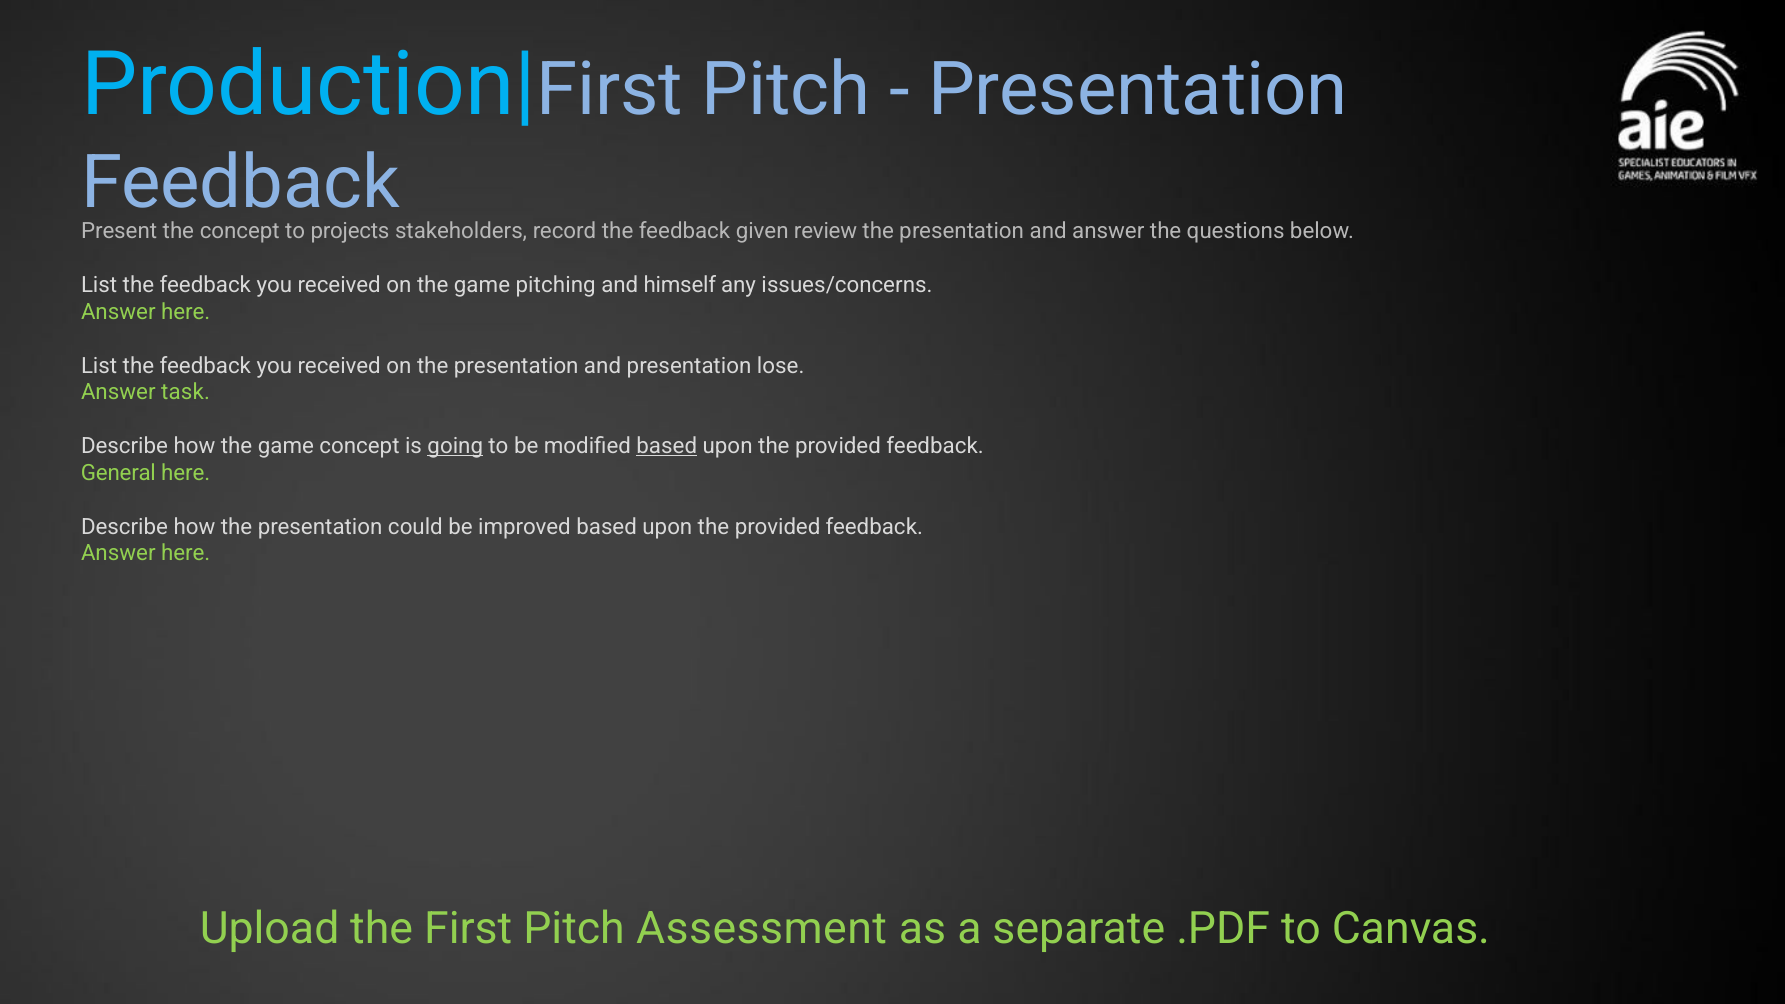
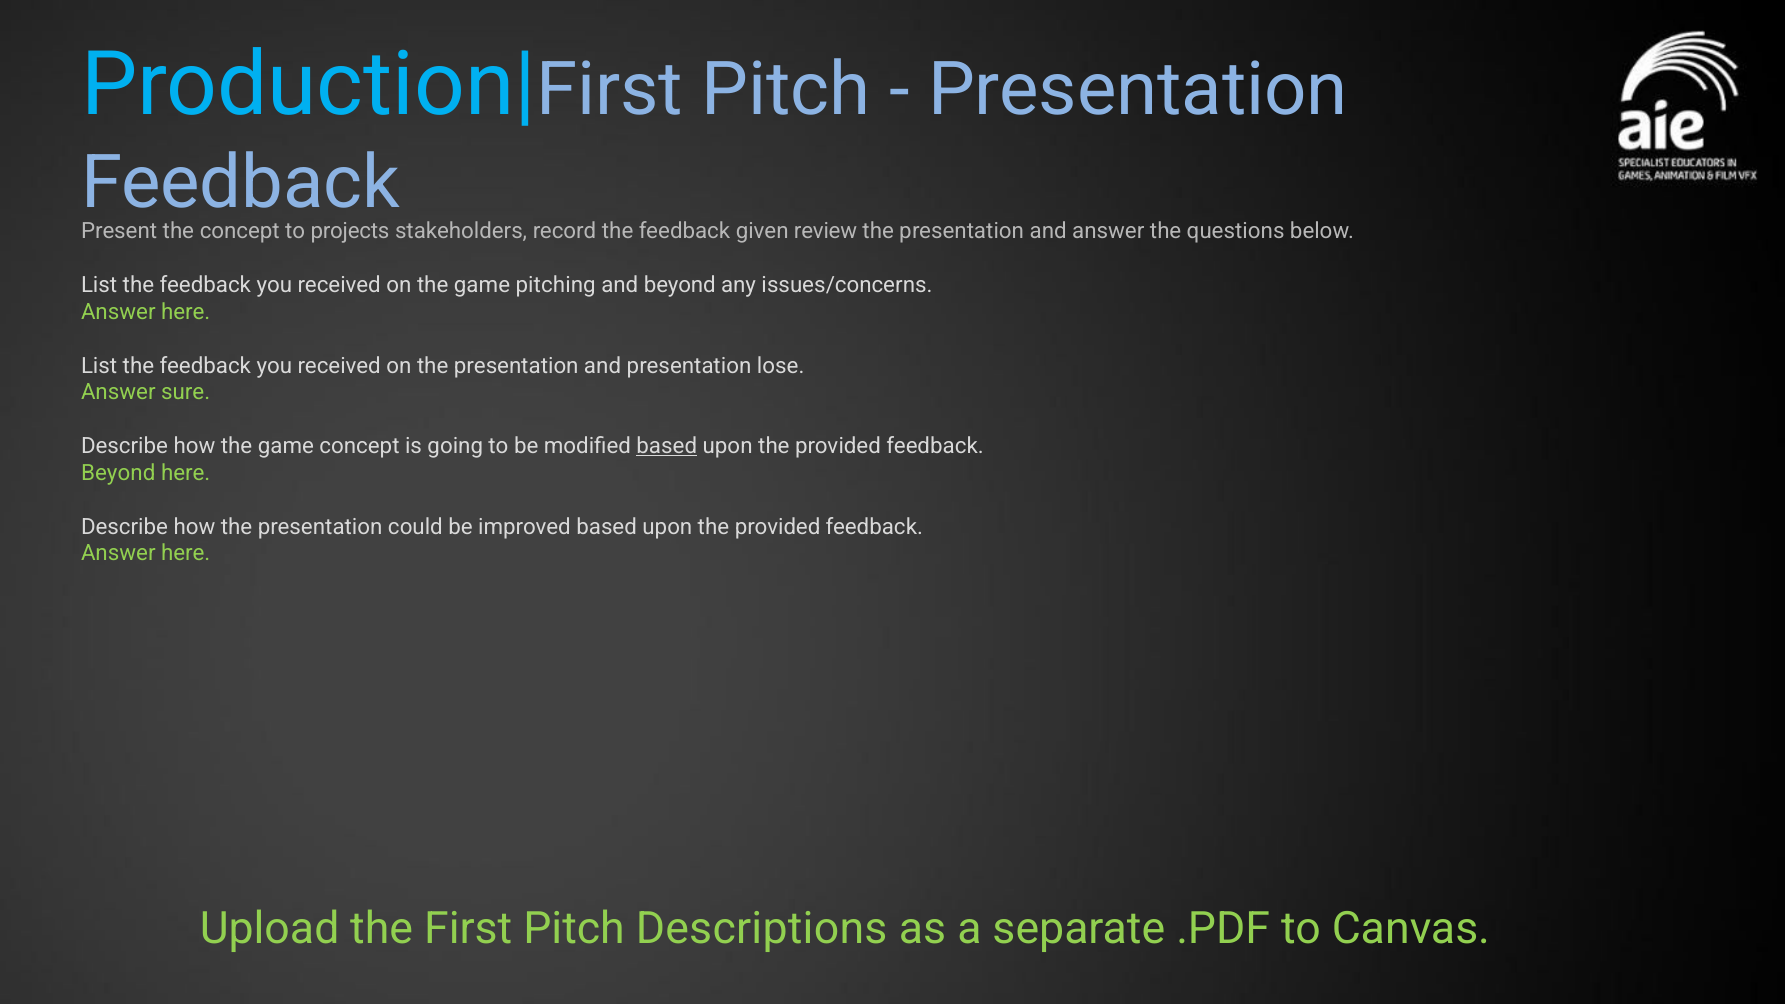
and himself: himself -> beyond
task: task -> sure
going underline: present -> none
General at (118, 473): General -> Beyond
Assessment: Assessment -> Descriptions
